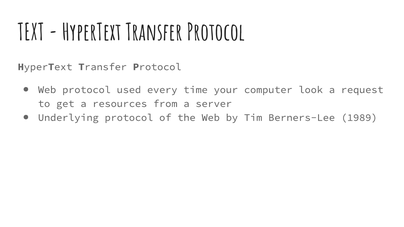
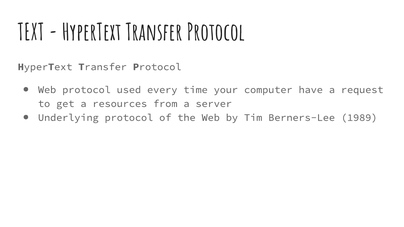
look: look -> have
